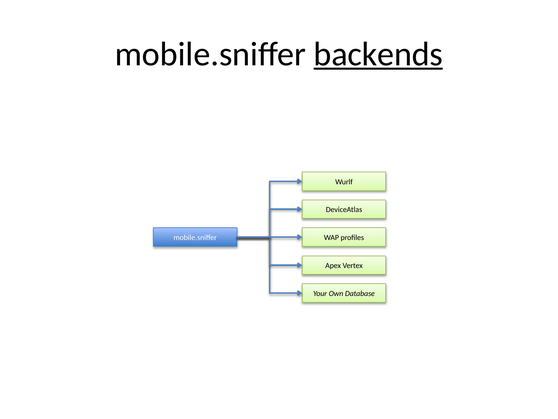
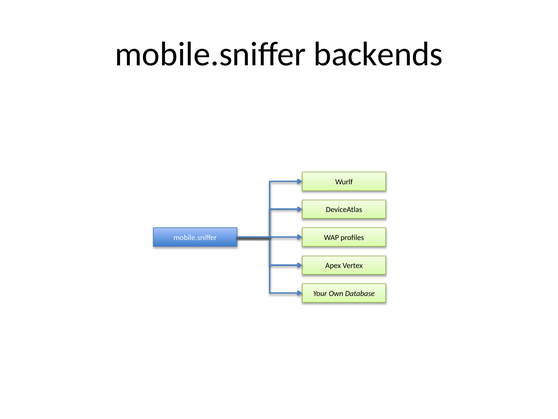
backends underline: present -> none
